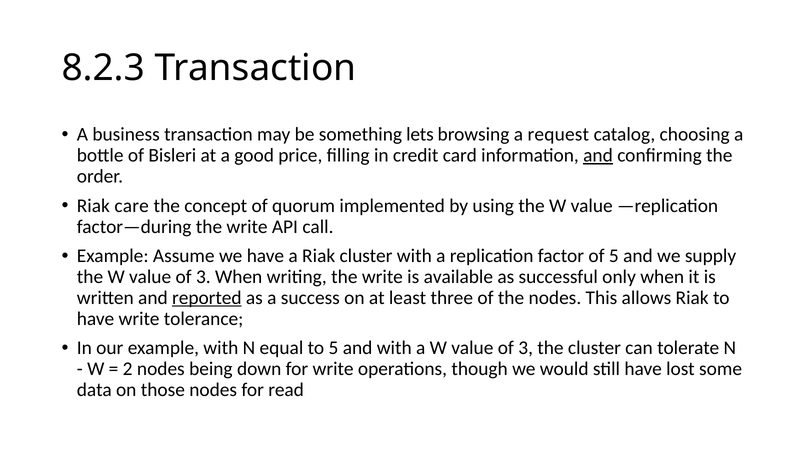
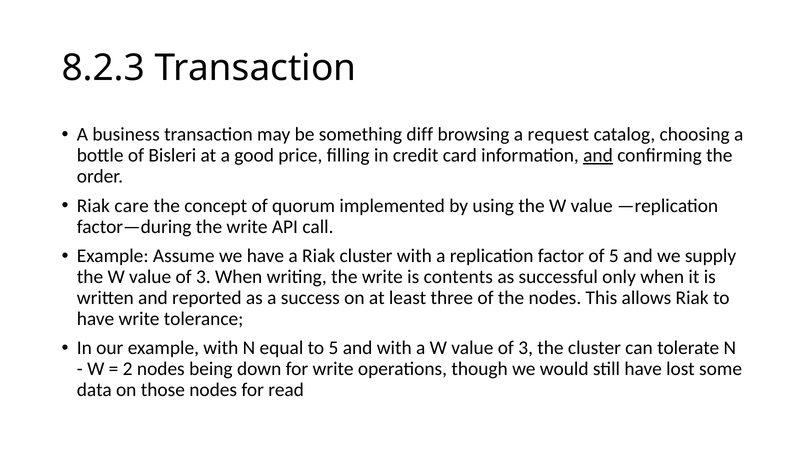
lets: lets -> diff
available: available -> contents
reported underline: present -> none
